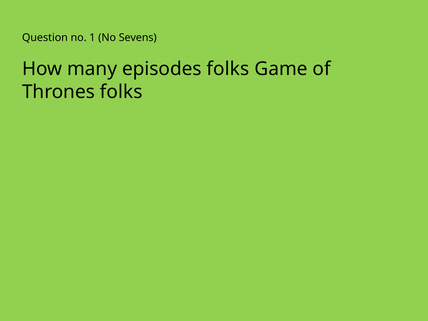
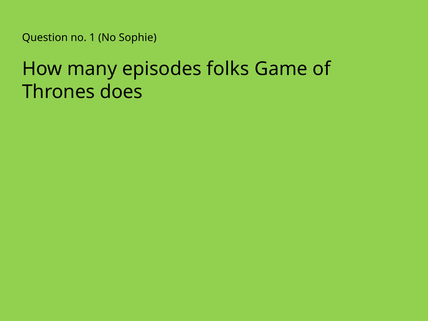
Sevens: Sevens -> Sophie
Thrones folks: folks -> does
